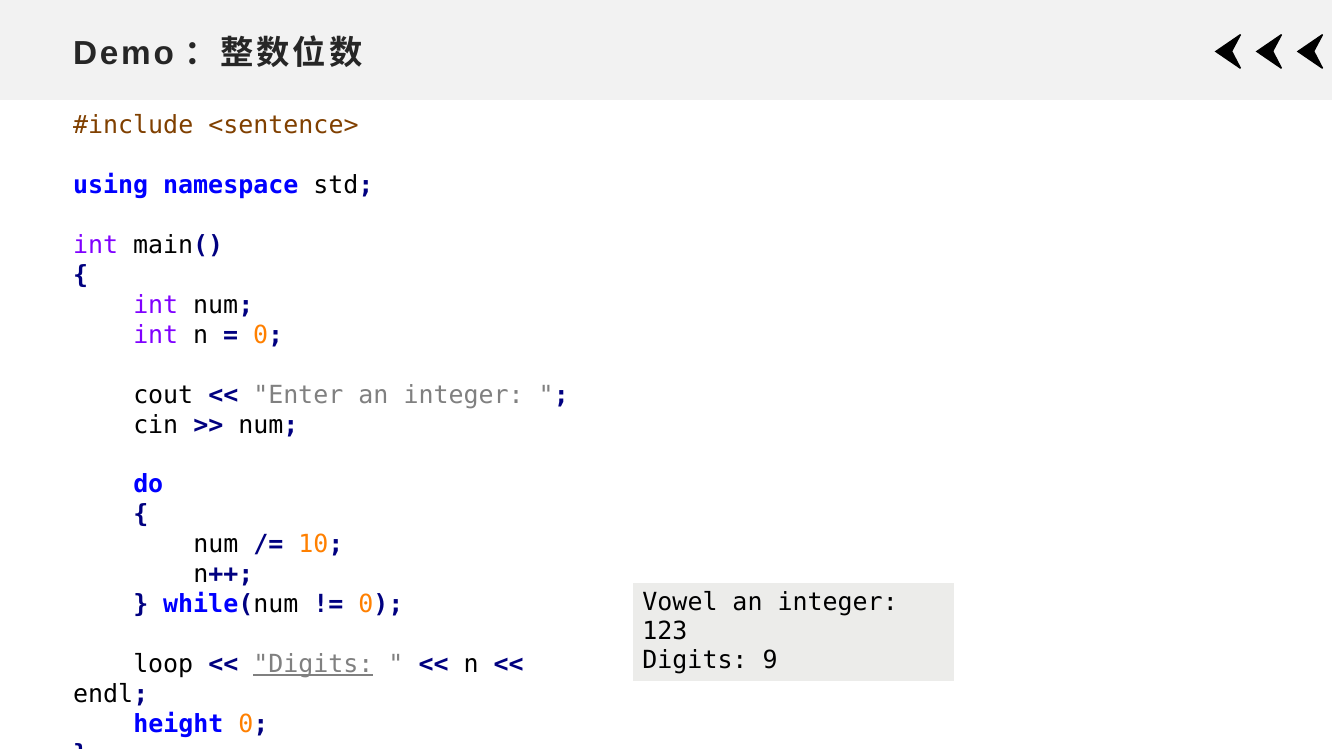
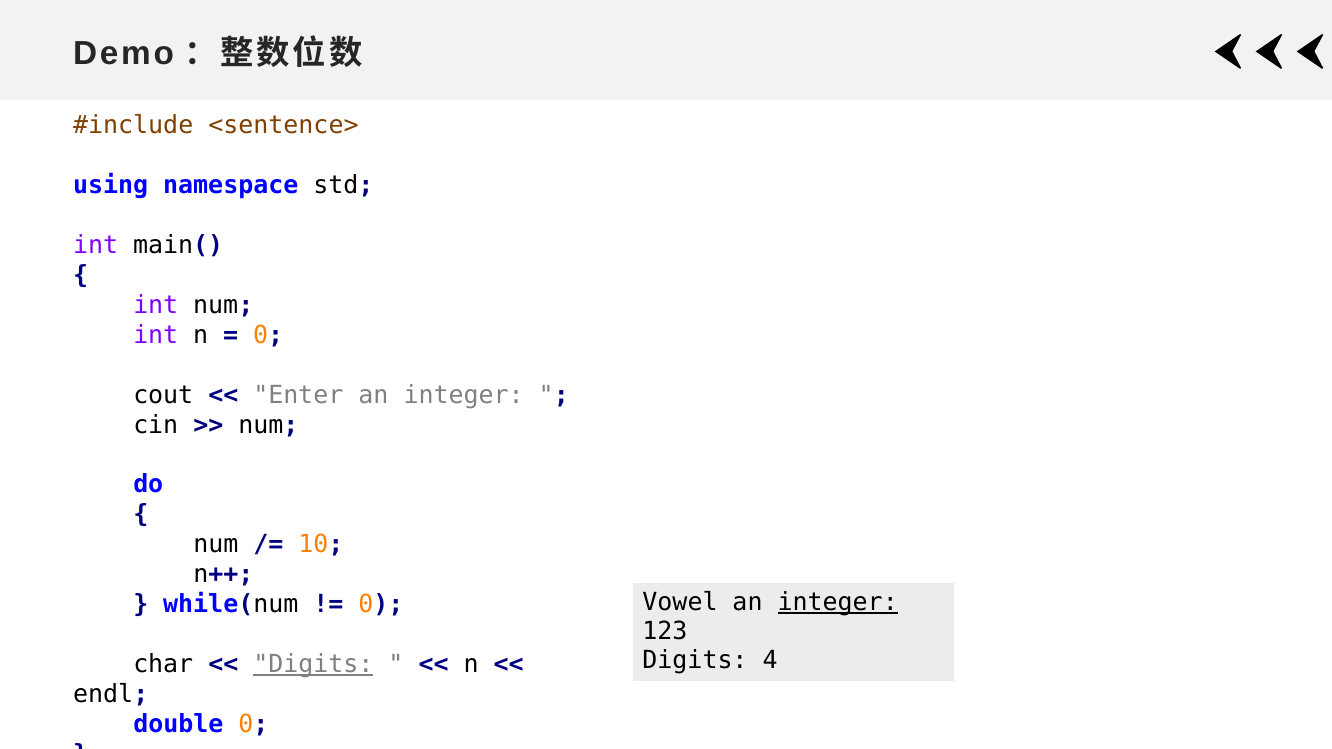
integer at (838, 603) underline: none -> present
9: 9 -> 4
loop: loop -> char
height: height -> double
